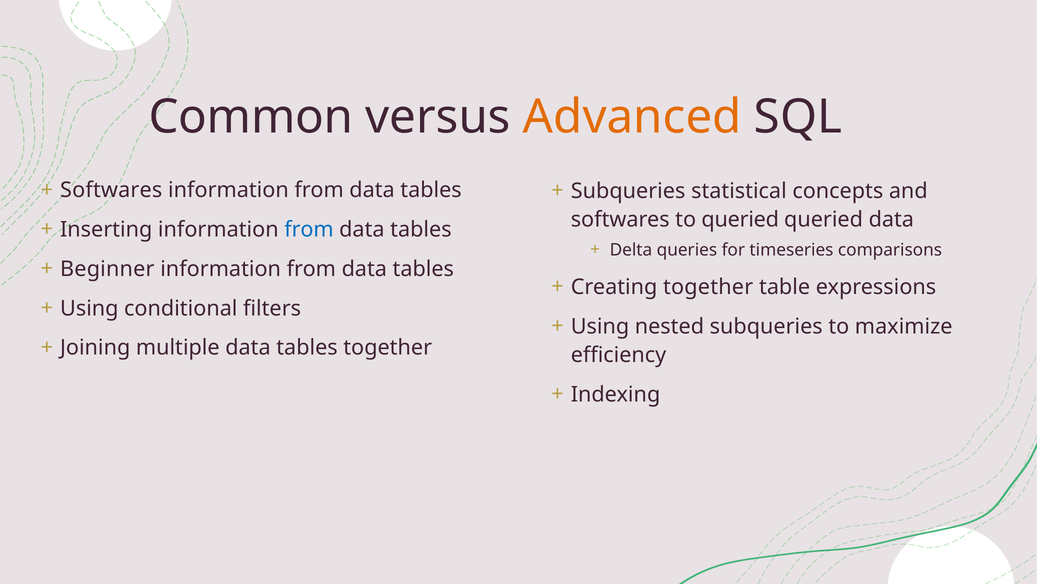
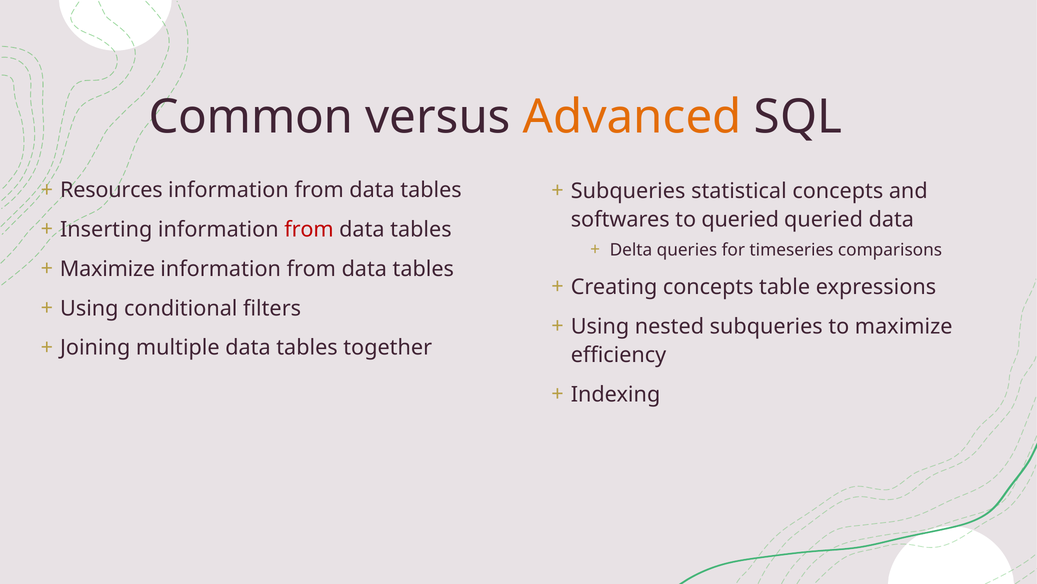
Softwares at (111, 190): Softwares -> Resources
from at (309, 229) colour: blue -> red
Beginner at (107, 269): Beginner -> Maximize
Creating together: together -> concepts
